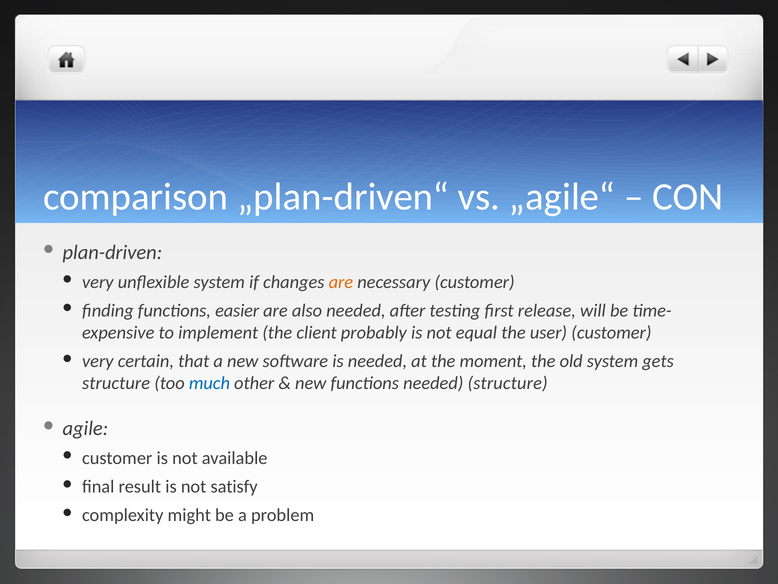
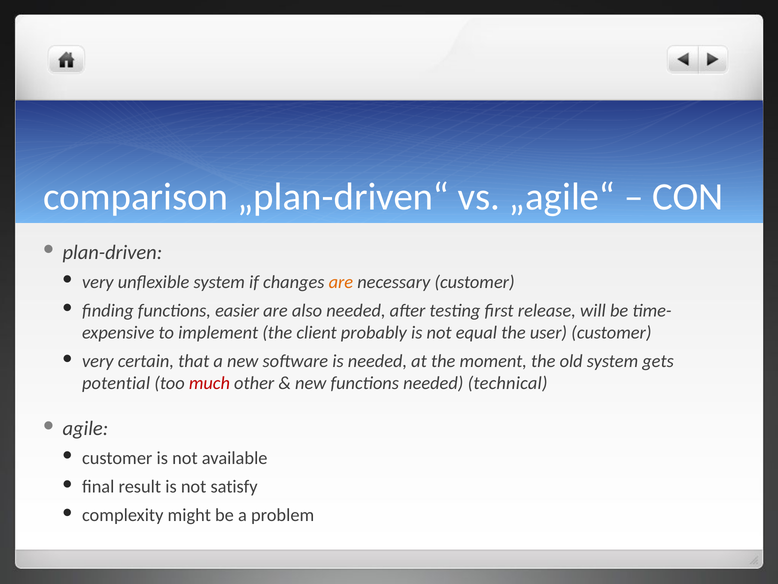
structure at (116, 383): structure -> potential
much colour: blue -> red
needed structure: structure -> technical
